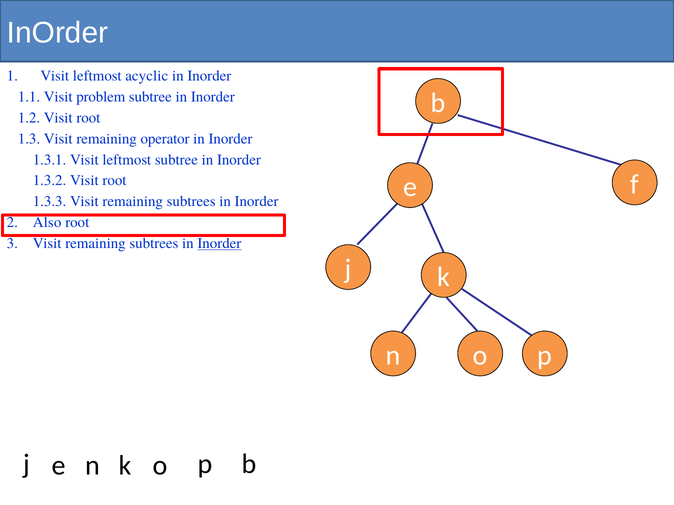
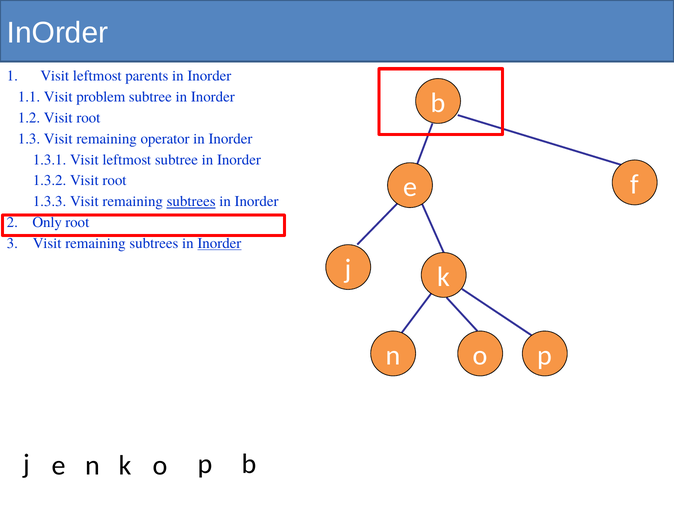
acyclic: acyclic -> parents
subtrees at (191, 202) underline: none -> present
Also: Also -> Only
